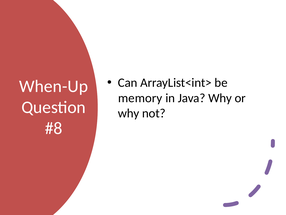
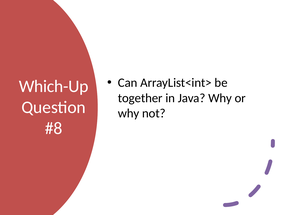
When-Up: When-Up -> Which-Up
memory: memory -> together
